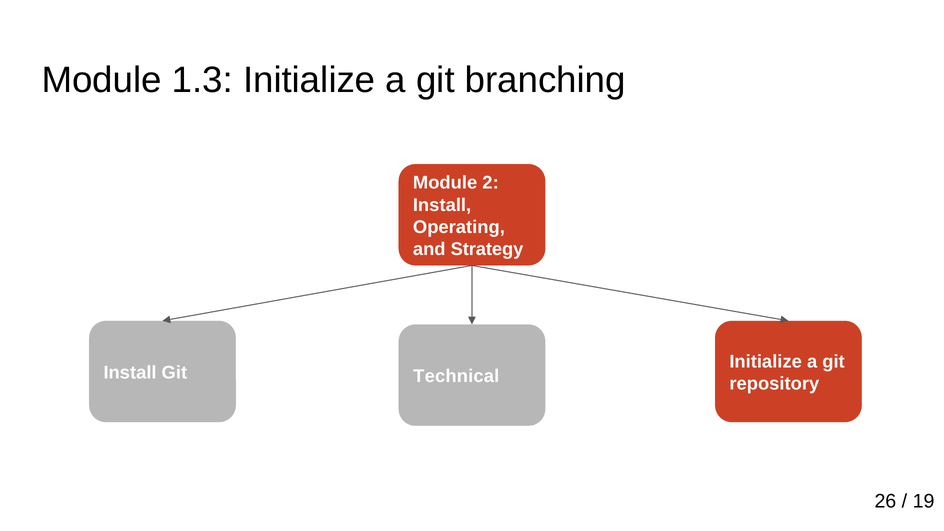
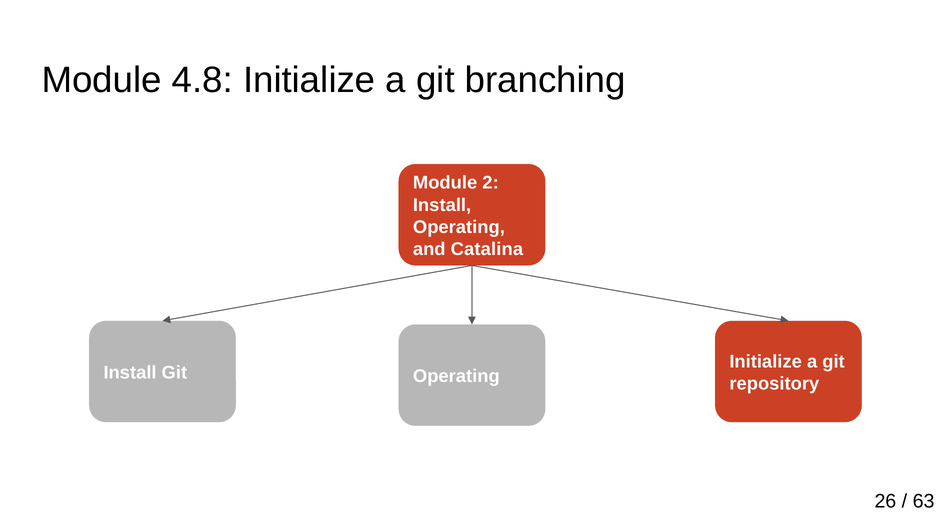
1.3: 1.3 -> 4.8
Strategy: Strategy -> Catalina
Git Technical: Technical -> Operating
19: 19 -> 63
